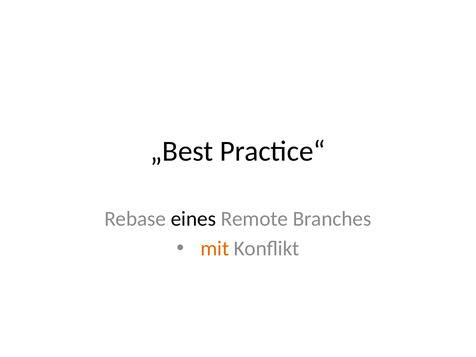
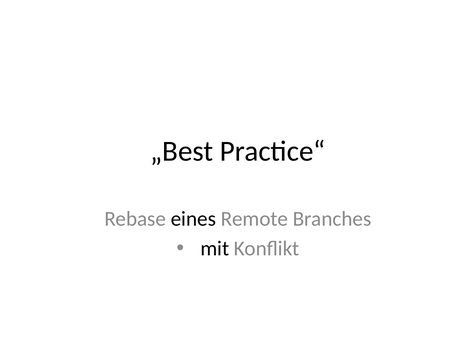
mit colour: orange -> black
